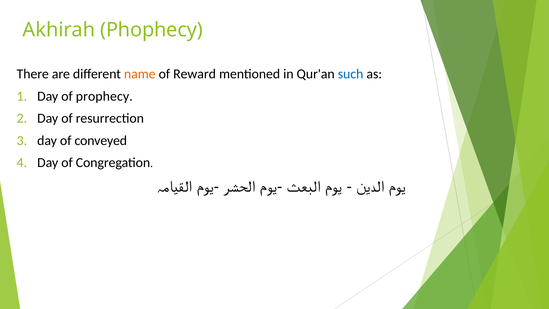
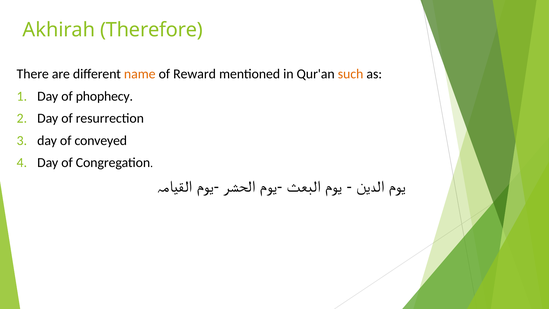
Phophecy: Phophecy -> Therefore
such colour: blue -> orange
prophecy: prophecy -> phophecy
